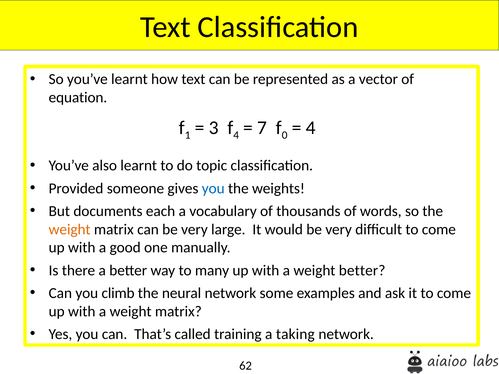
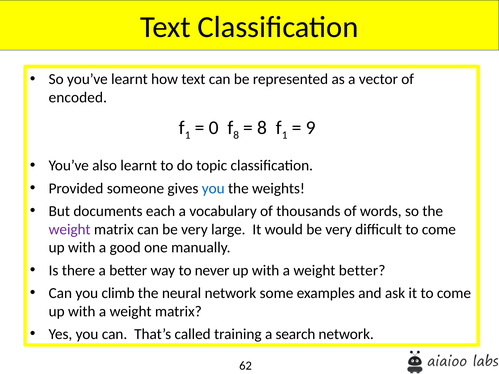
equation: equation -> encoded
3: 3 -> 0
4 at (236, 135): 4 -> 8
7 at (262, 128): 7 -> 8
0 at (285, 135): 0 -> 1
4 at (311, 128): 4 -> 9
weight at (70, 229) colour: orange -> purple
many: many -> never
taking: taking -> search
